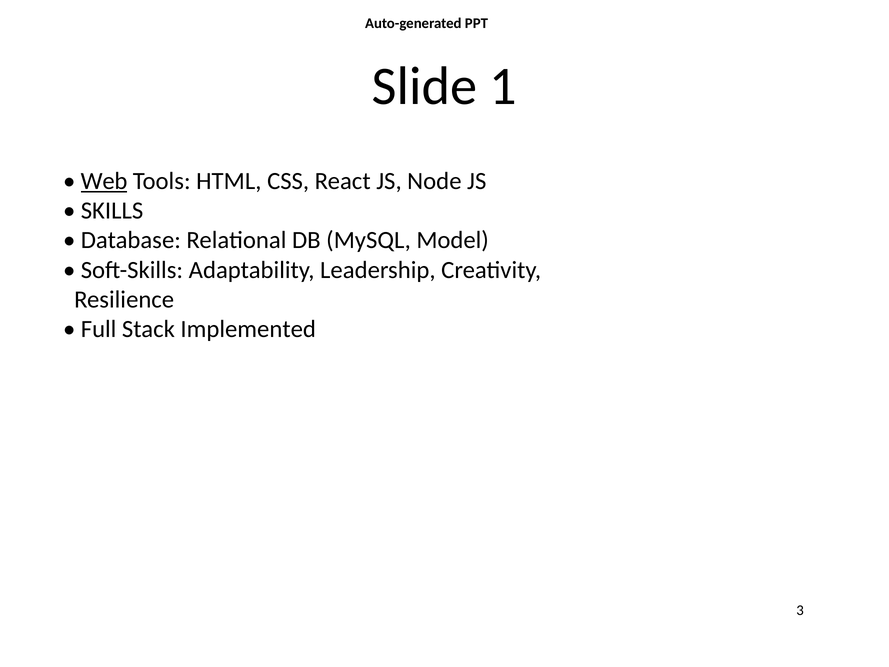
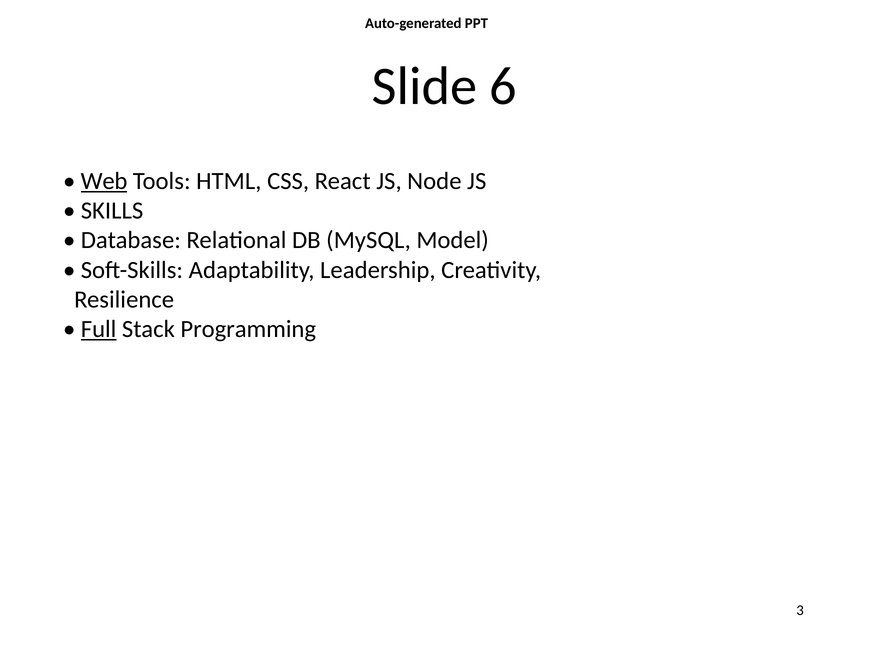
1: 1 -> 6
Full underline: none -> present
Implemented: Implemented -> Programming
